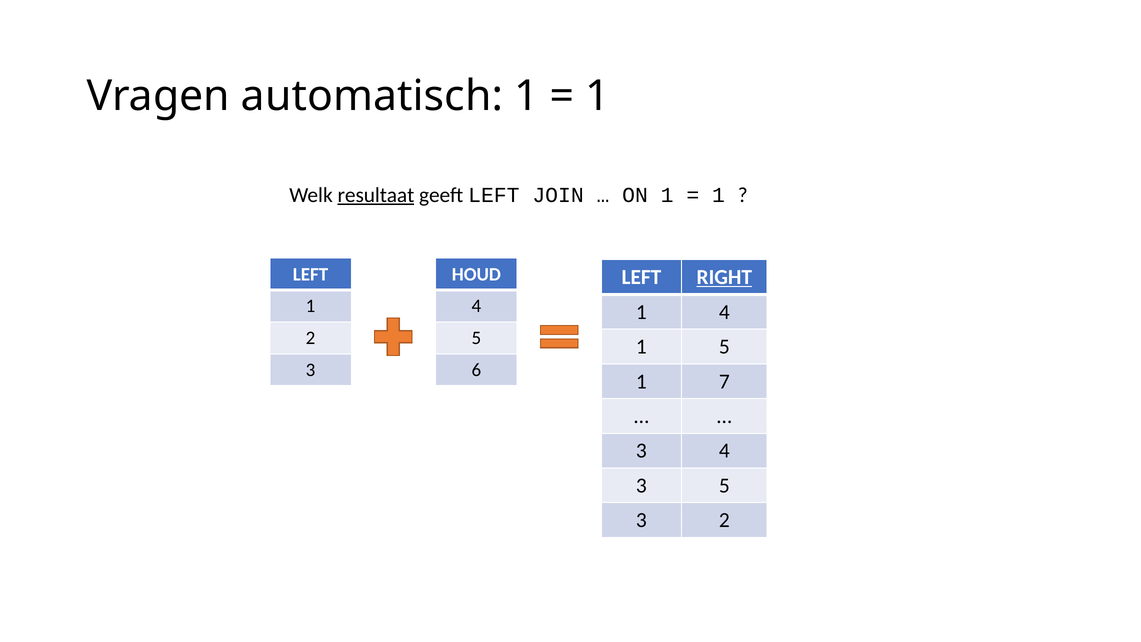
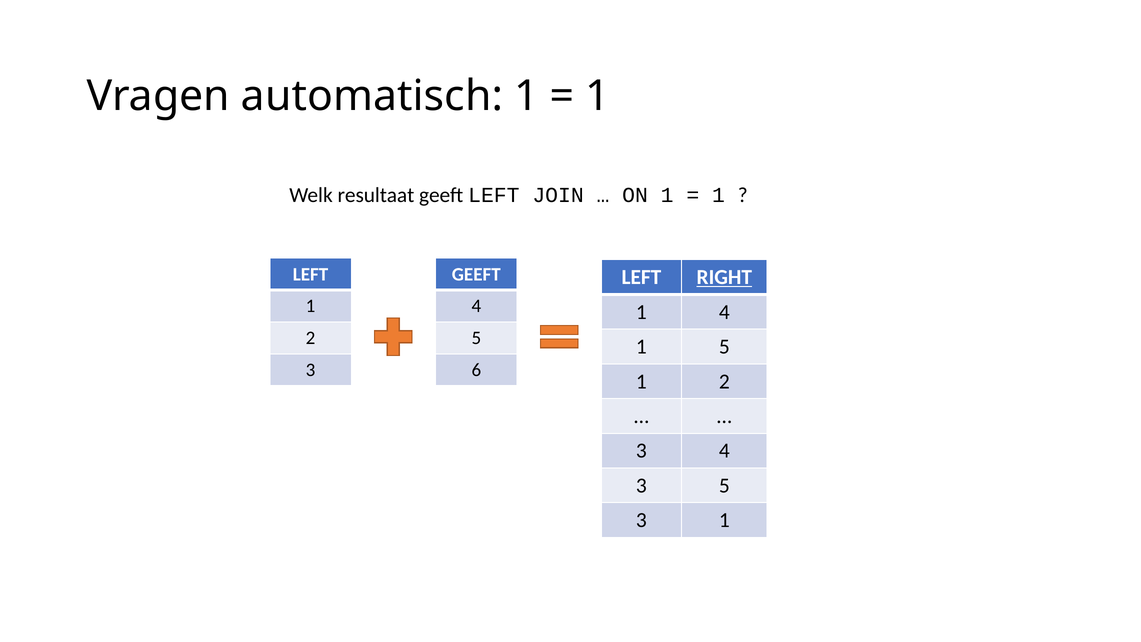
resultaat underline: present -> none
HOUD at (476, 274): HOUD -> GEEFT
7 at (724, 381): 7 -> 2
3 2: 2 -> 1
